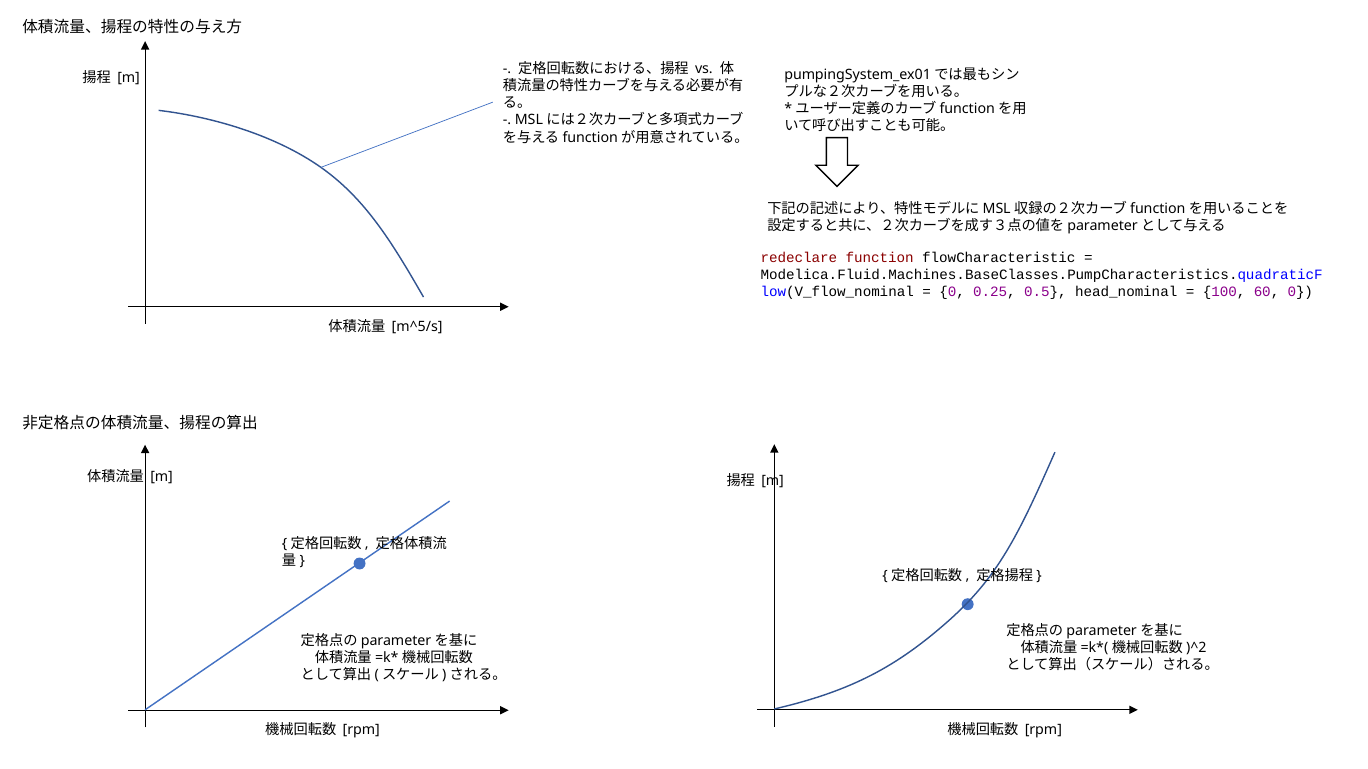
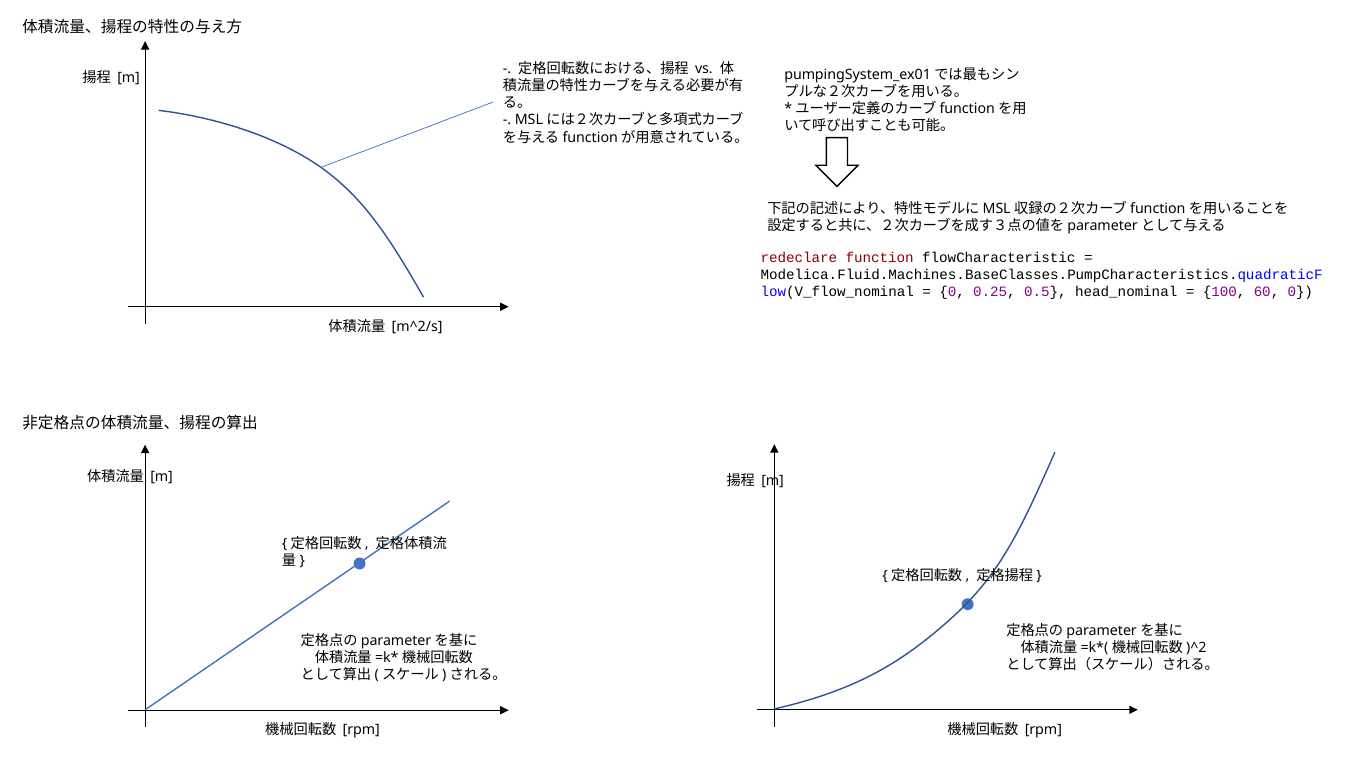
m^5/s: m^5/s -> m^2/s
